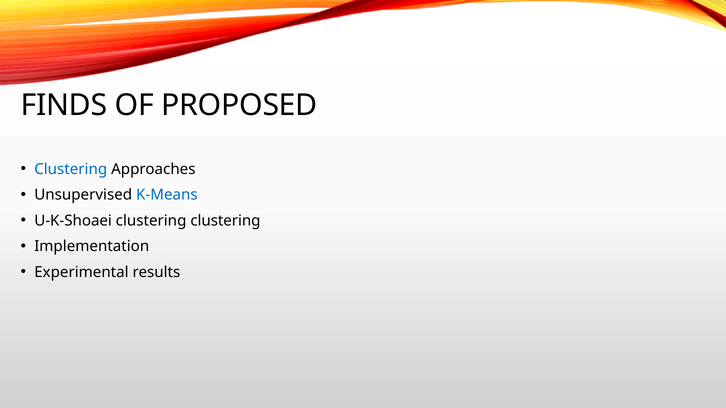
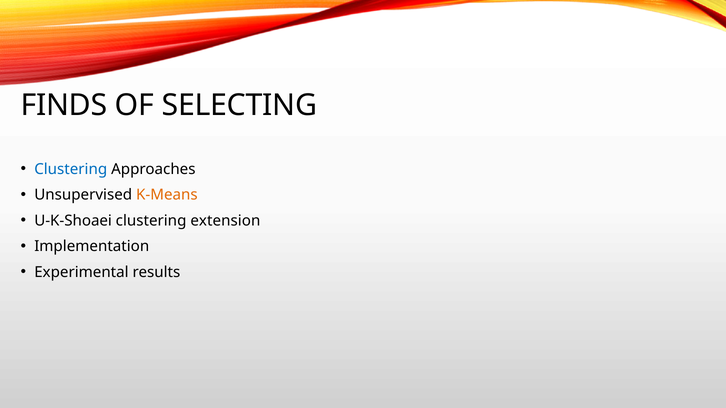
PROPOSED: PROPOSED -> SELECTING
K-Means colour: blue -> orange
clustering clustering: clustering -> extension
